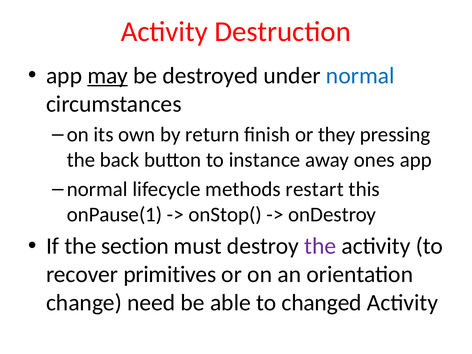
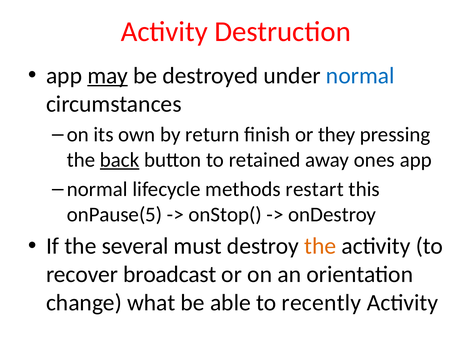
back underline: none -> present
instance: instance -> retained
onPause(1: onPause(1 -> onPause(5
section: section -> several
the at (320, 246) colour: purple -> orange
primitives: primitives -> broadcast
need: need -> what
changed: changed -> recently
